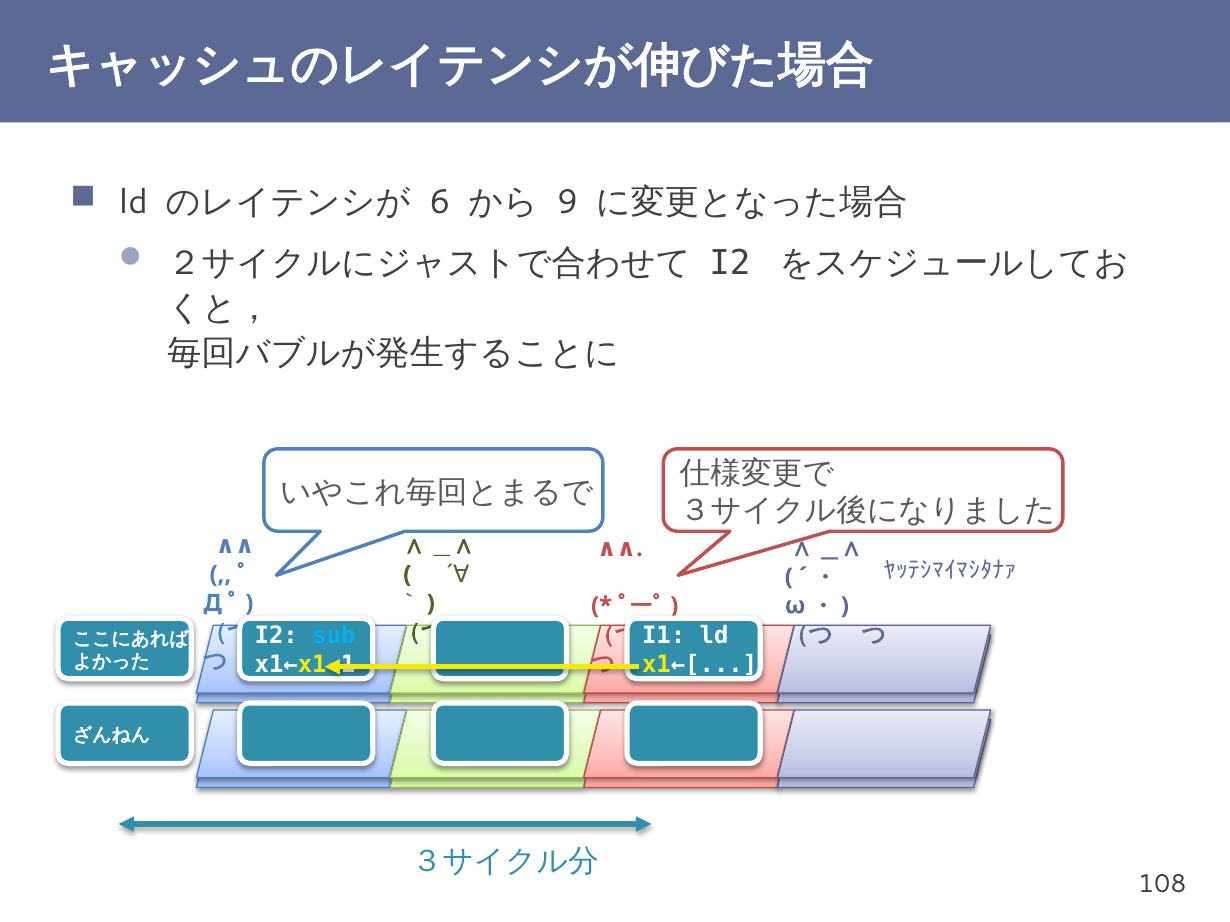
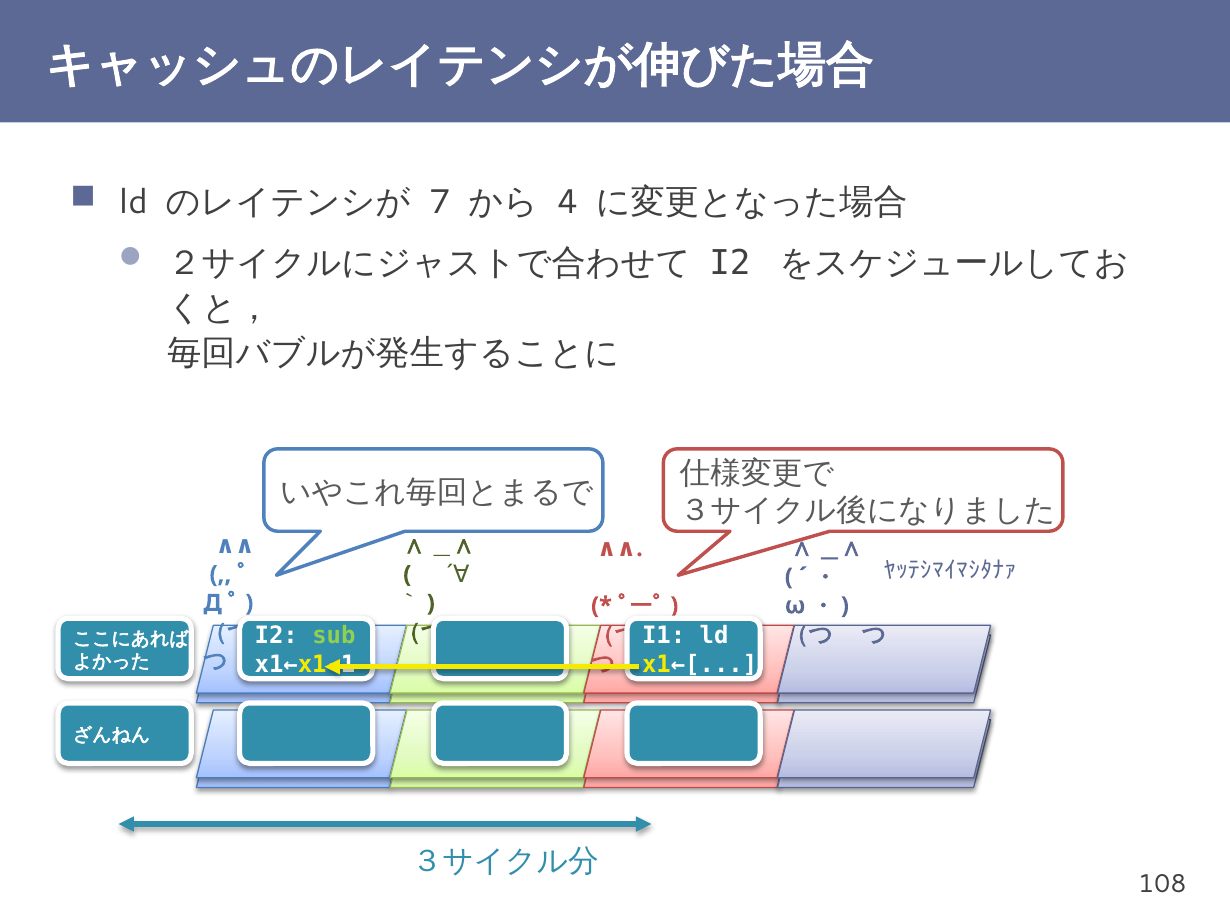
6: 6 -> 7
9: 9 -> 4
sub colour: light blue -> light green
